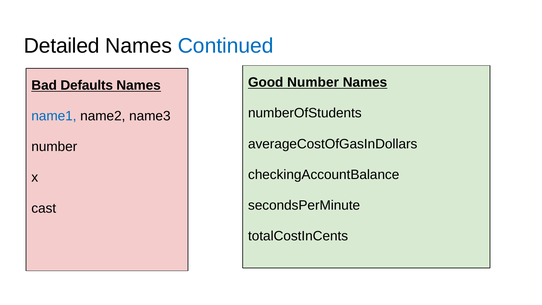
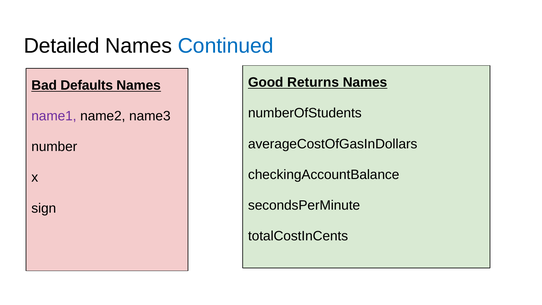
Good Number: Number -> Returns
name1 colour: blue -> purple
cast: cast -> sign
